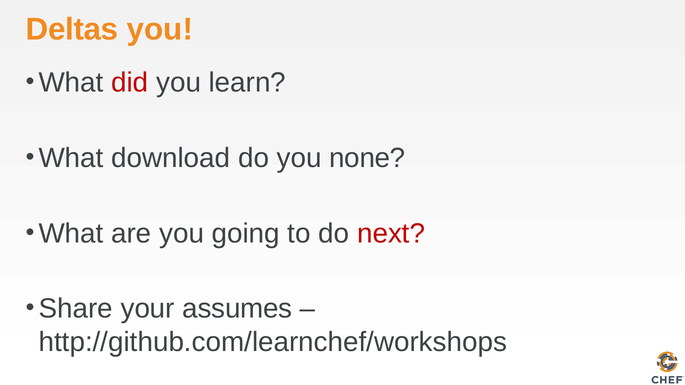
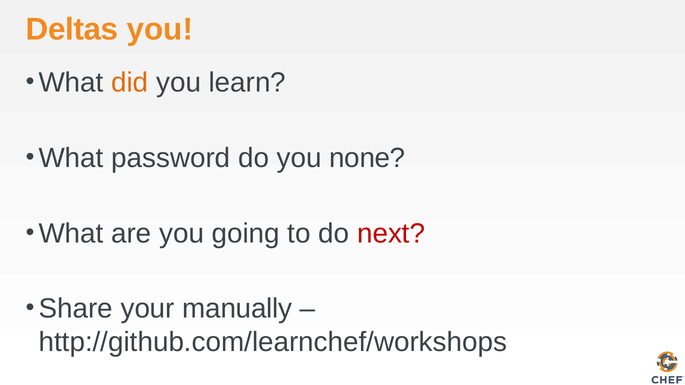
did colour: red -> orange
download: download -> password
assumes: assumes -> manually
